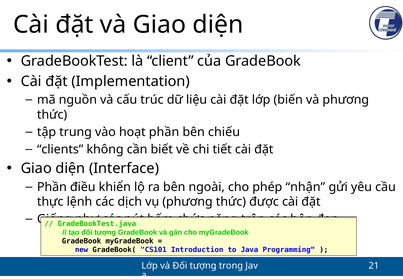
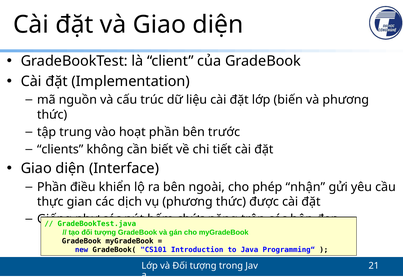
chiếu: chiếu -> trước
lệnh: lệnh -> gian
